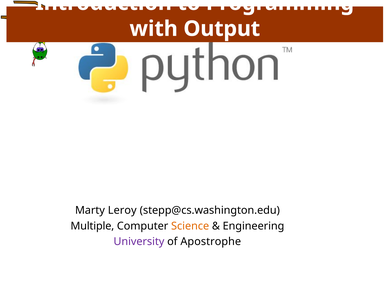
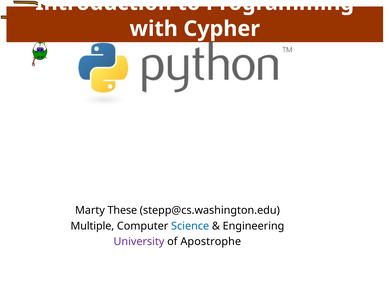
Output: Output -> Cypher
Leroy: Leroy -> These
Science colour: orange -> blue
